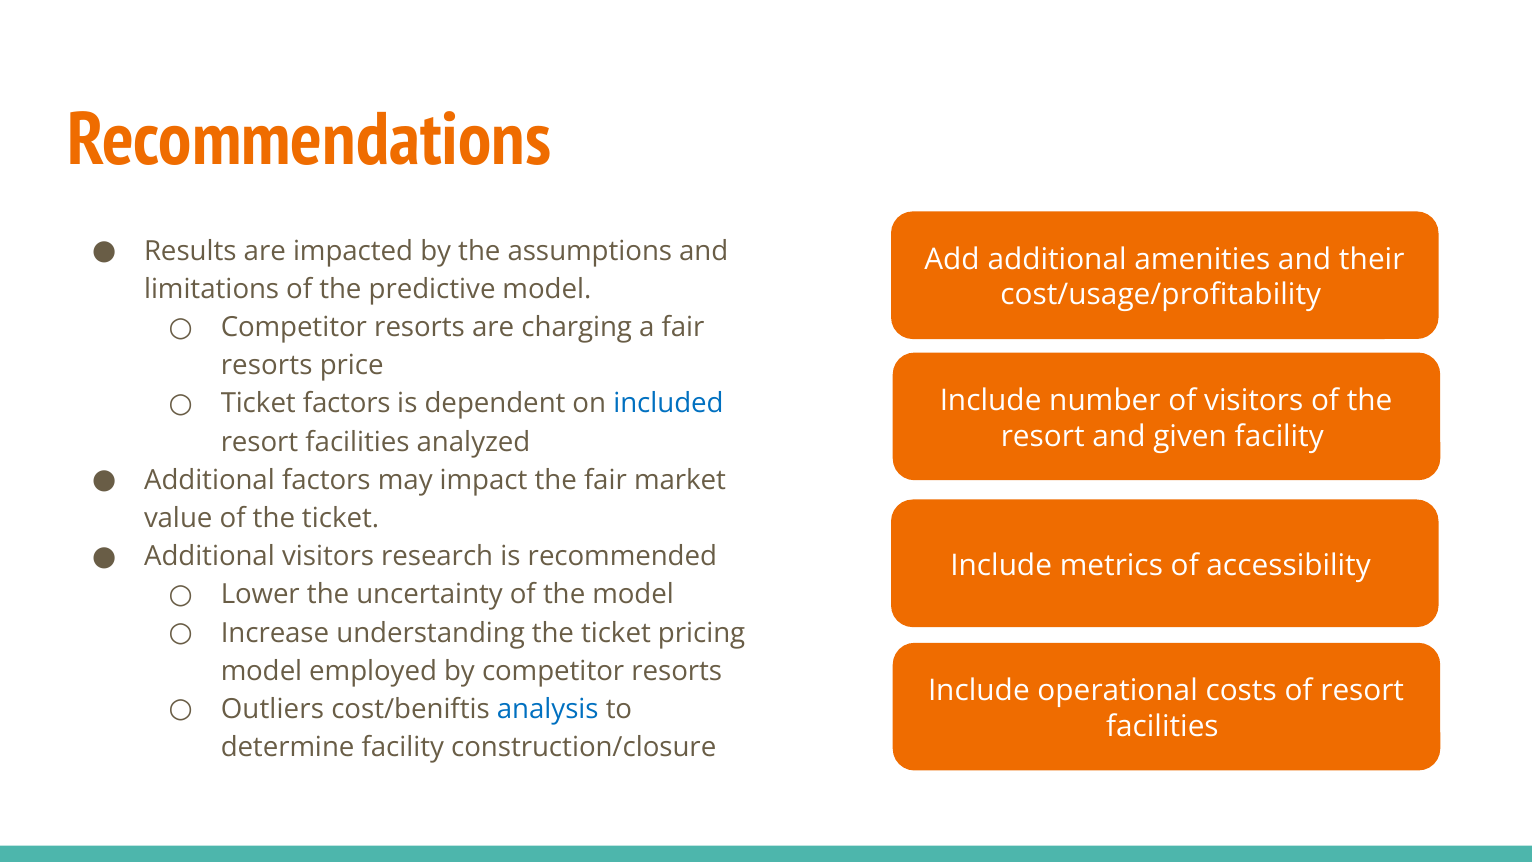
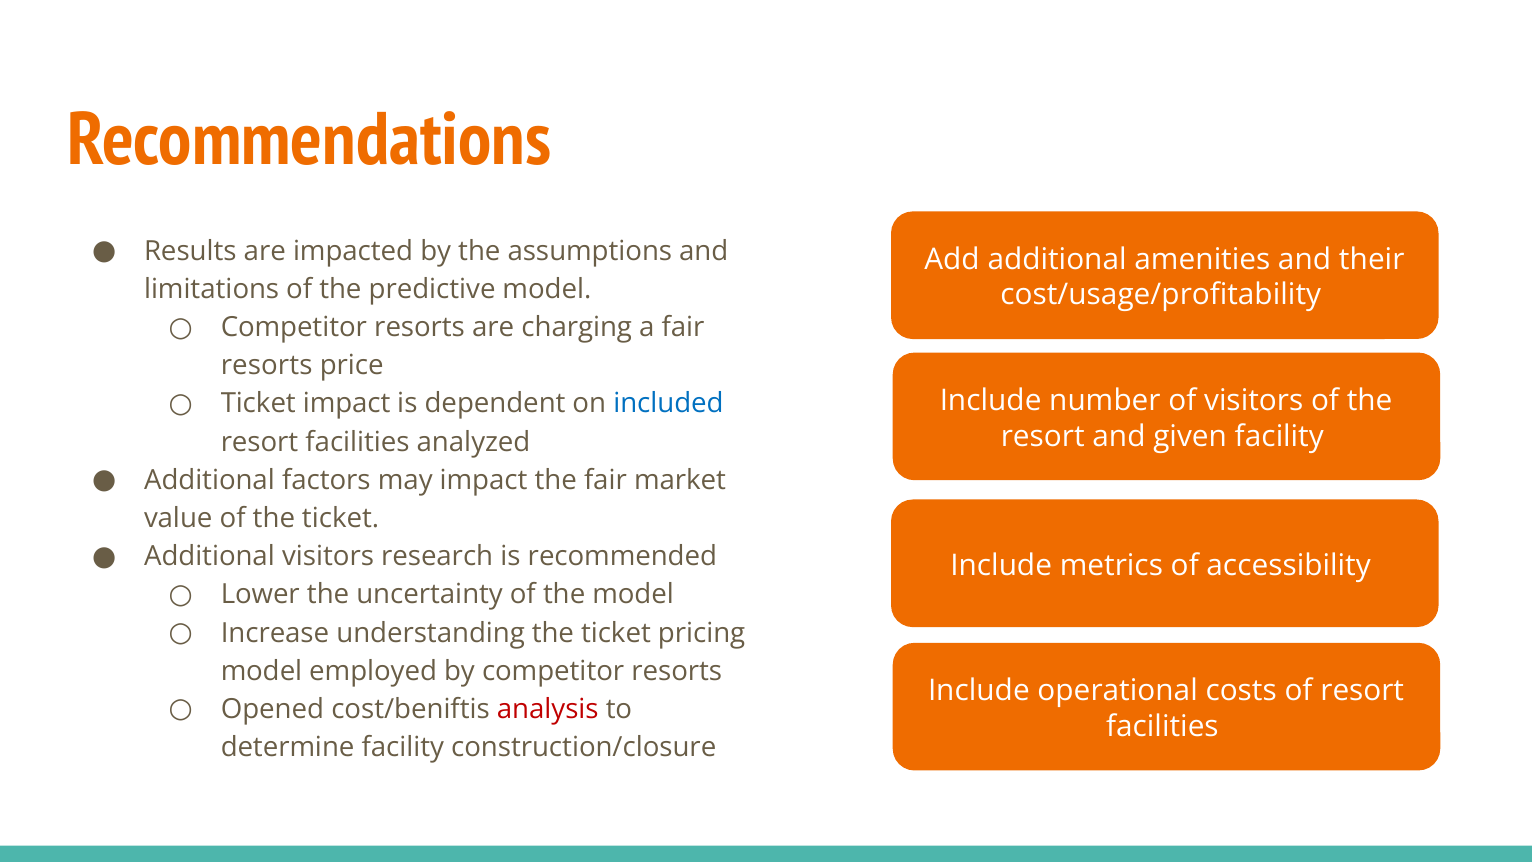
Ticket factors: factors -> impact
Outliers: Outliers -> Opened
analysis colour: blue -> red
